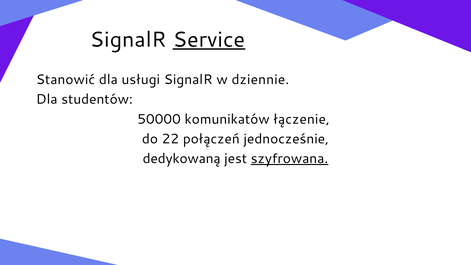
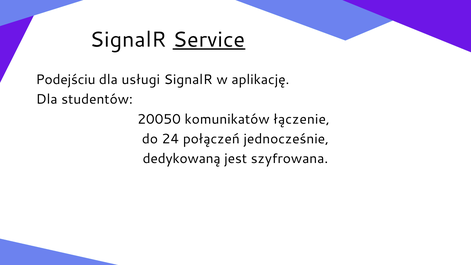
Stanowić: Stanowić -> Podejściu
dziennie: dziennie -> aplikację
50000: 50000 -> 20050
22: 22 -> 24
szyfrowana underline: present -> none
